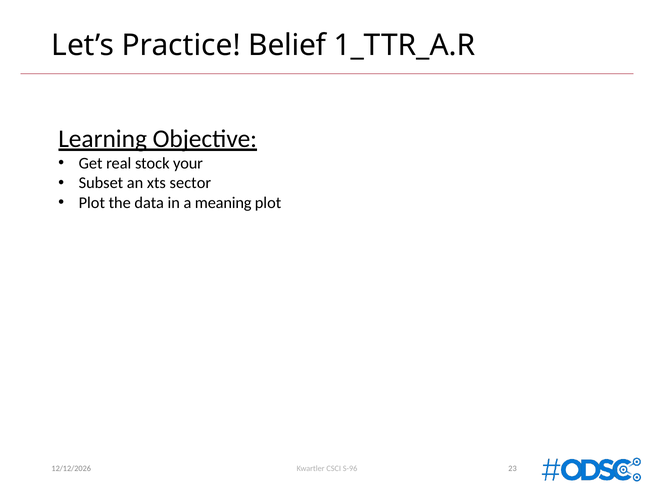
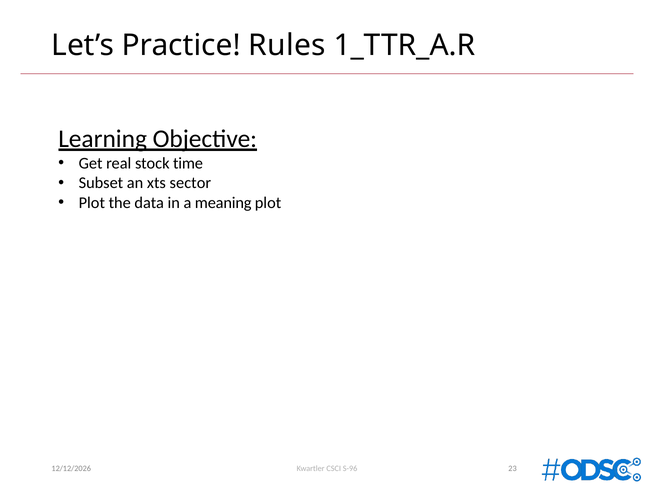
Belief: Belief -> Rules
your: your -> time
